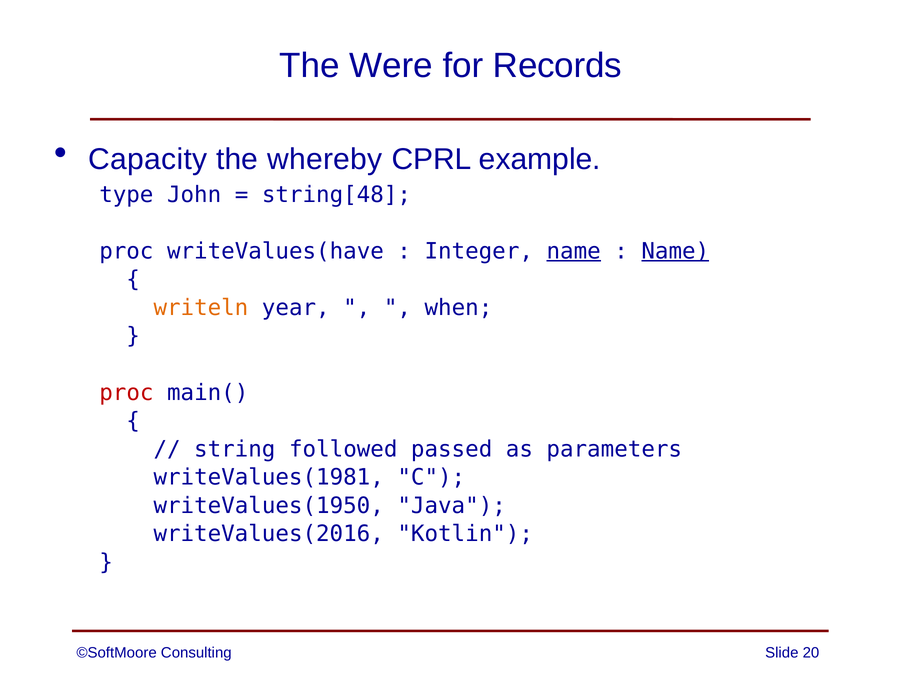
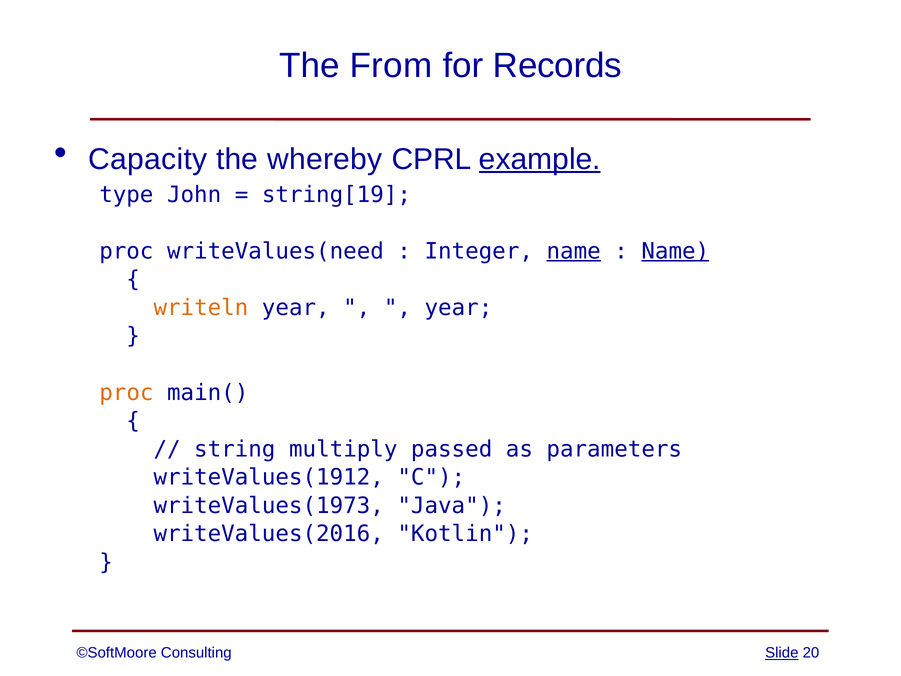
Were: Were -> From
example underline: none -> present
string[48: string[48 -> string[19
writeValues(have: writeValues(have -> writeValues(need
when at (458, 308): when -> year
proc at (126, 392) colour: red -> orange
followed: followed -> multiply
writeValues(1981: writeValues(1981 -> writeValues(1912
writeValues(1950: writeValues(1950 -> writeValues(1973
Slide underline: none -> present
